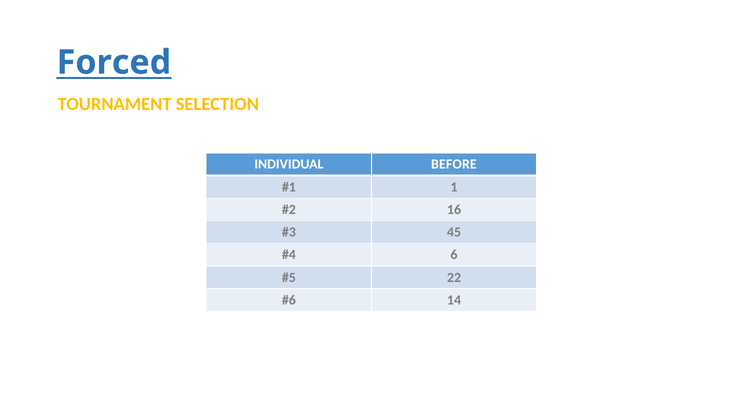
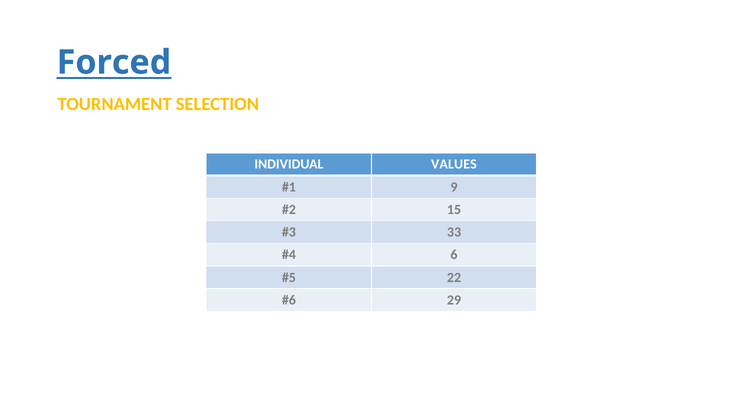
BEFORE: BEFORE -> VALUES
1: 1 -> 9
16: 16 -> 15
45: 45 -> 33
14: 14 -> 29
